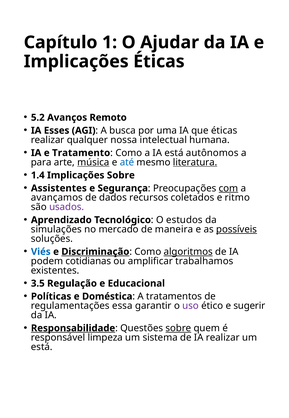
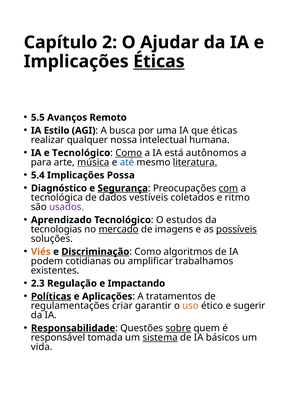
1: 1 -> 2
Éticas at (159, 61) underline: none -> present
5.2: 5.2 -> 5.5
Esses: Esses -> Estilo
e Tratamento: Tratamento -> Tecnológico
Como at (129, 153) underline: none -> present
1.4: 1.4 -> 5.4
Implicações Sobre: Sobre -> Possa
Assistentes: Assistentes -> Diagnóstico
Segurança underline: none -> present
avançamos: avançamos -> tecnológica
recursos: recursos -> vestíveis
simulações: simulações -> tecnologias
mercado underline: none -> present
maneira: maneira -> imagens
Viés colour: blue -> orange
algoritmos underline: present -> none
3.5: 3.5 -> 2.3
Educacional: Educacional -> Impactando
Políticas underline: none -> present
Doméstica: Doméstica -> Aplicações
essa: essa -> criar
uso colour: purple -> orange
limpeza: limpeza -> tomada
sistema underline: none -> present
IA realizar: realizar -> básicos
está at (42, 346): está -> vida
